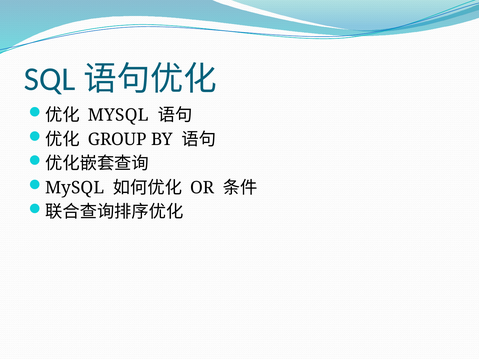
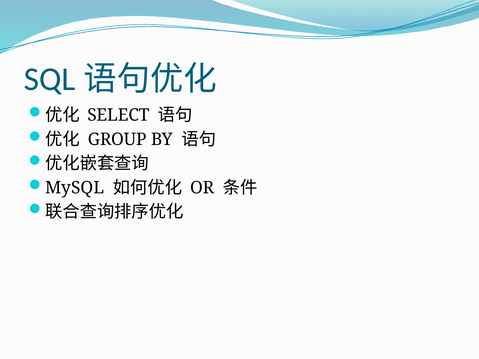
MYSQL at (118, 115): MYSQL -> SELECT
